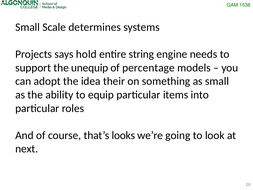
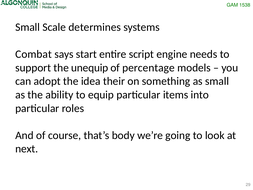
Projects: Projects -> Combat
hold: hold -> start
string: string -> script
looks: looks -> body
